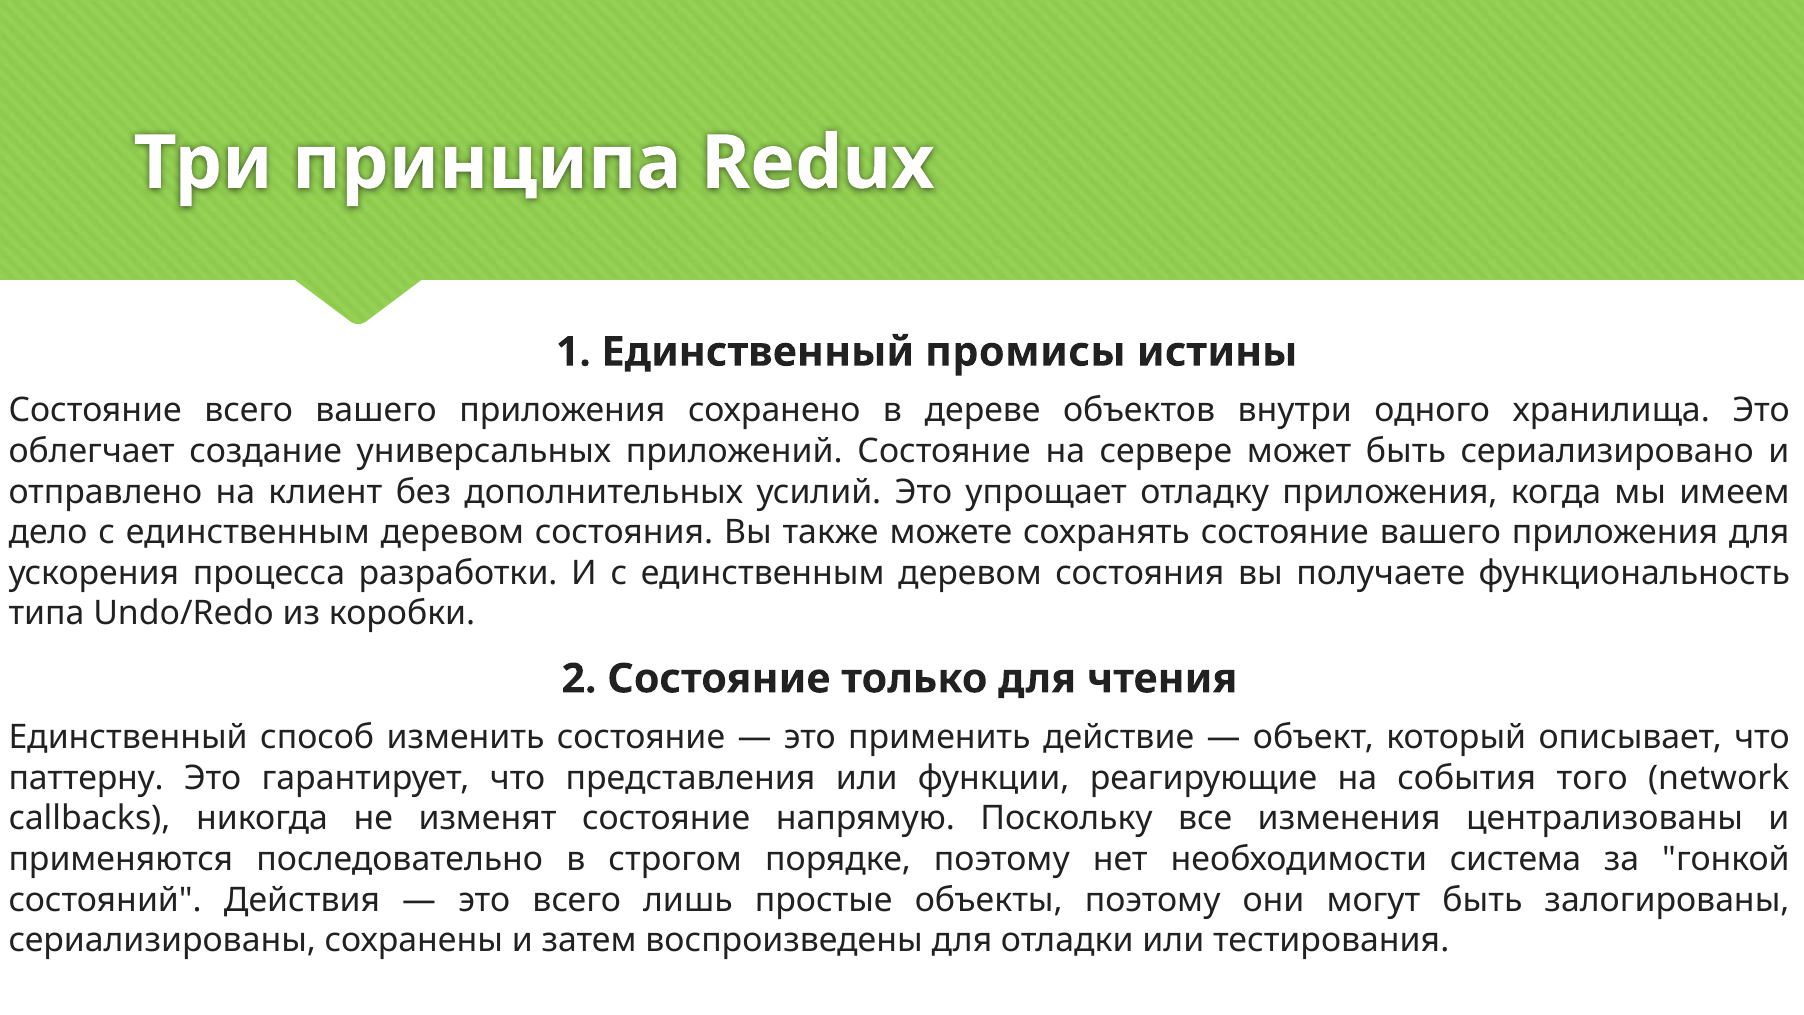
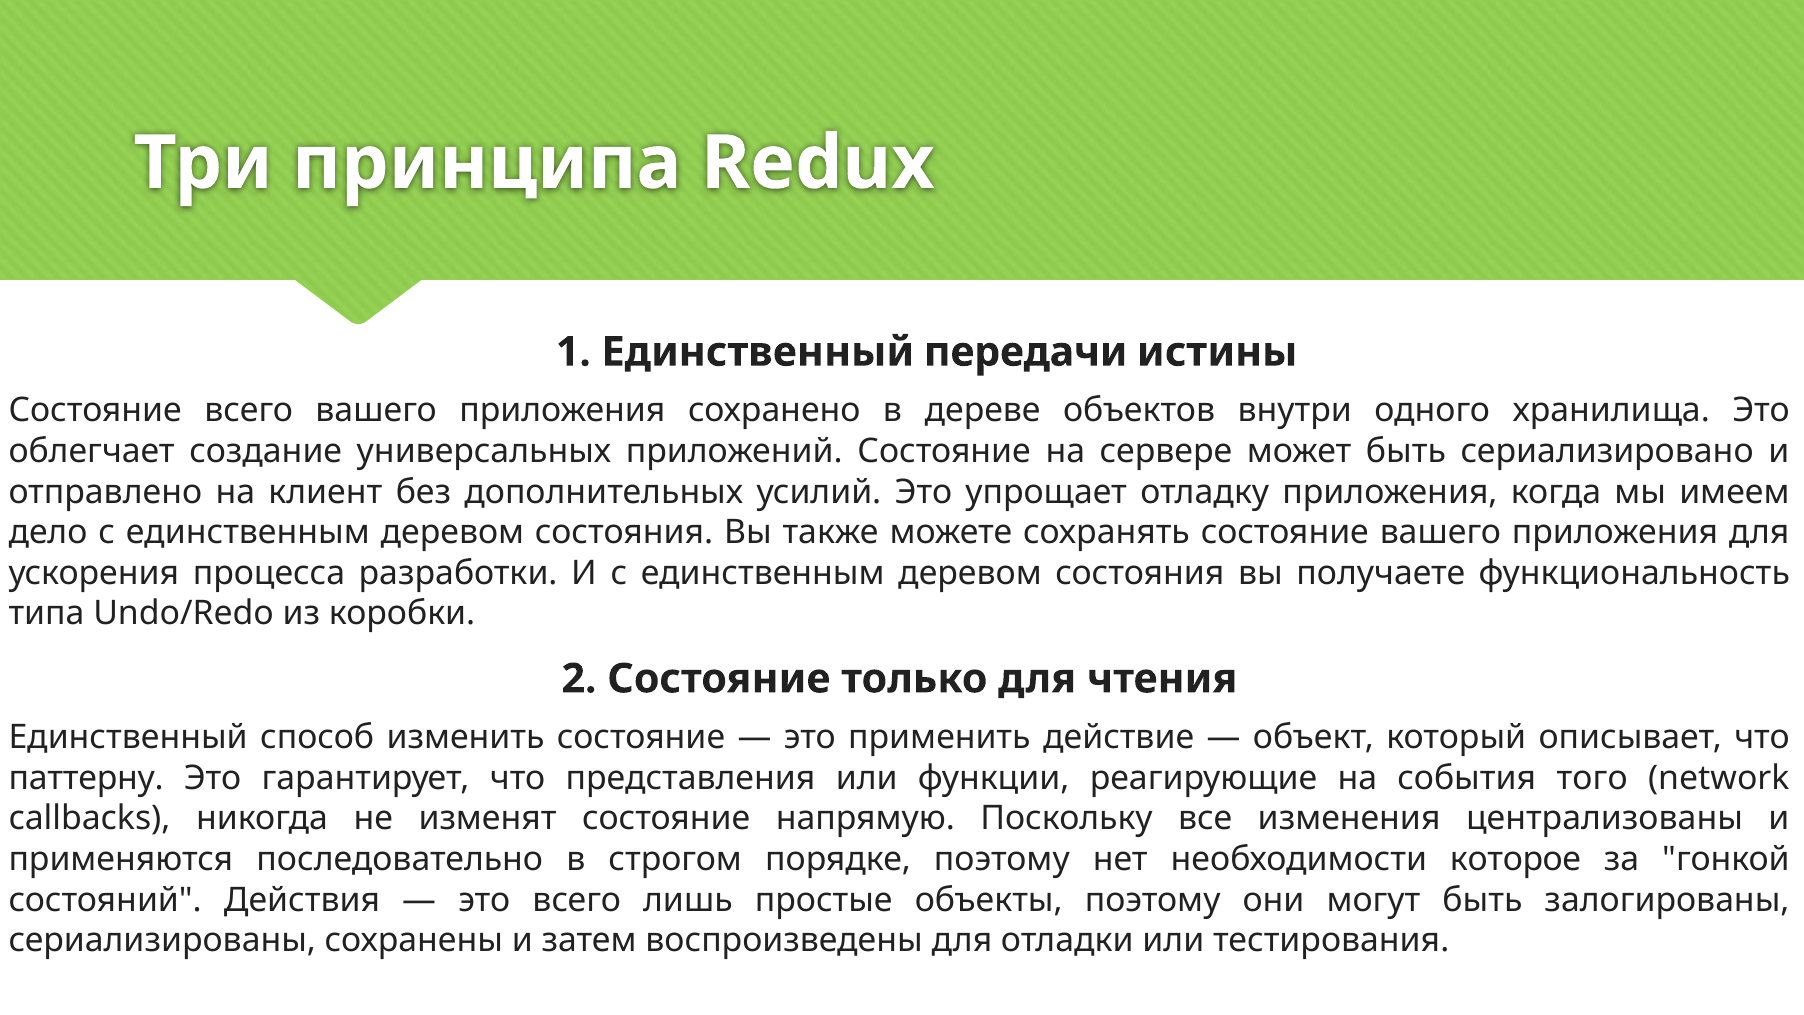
промисы: промисы -> передачи
система: система -> которое
